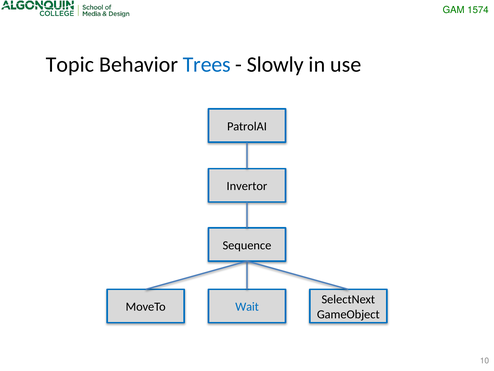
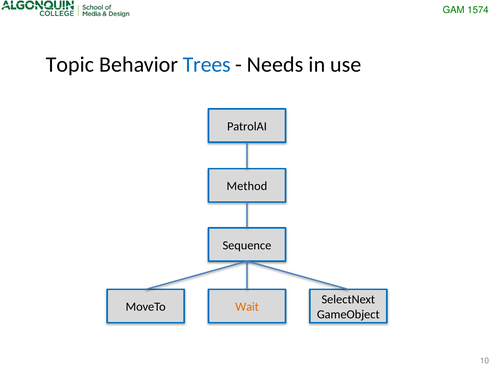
Slowly: Slowly -> Needs
Invertor: Invertor -> Method
Wait colour: blue -> orange
